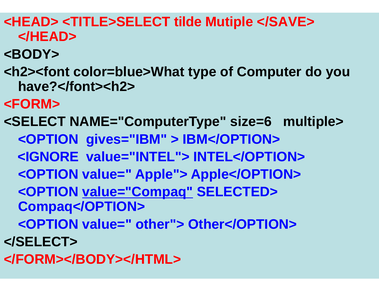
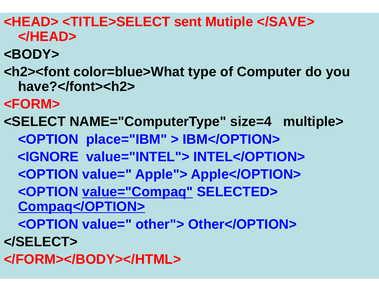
tilde: tilde -> sent
size=6: size=6 -> size=4
gives="IBM: gives="IBM -> place="IBM
Compaq</OPTION> underline: none -> present
